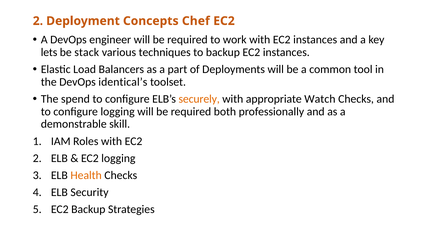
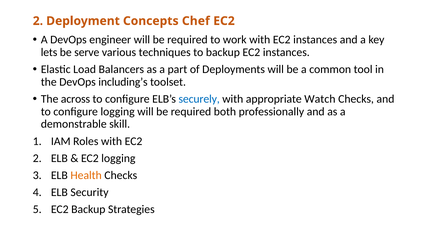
stack: stack -> serve
identical’s: identical’s -> including’s
spend: spend -> across
securely colour: orange -> blue
